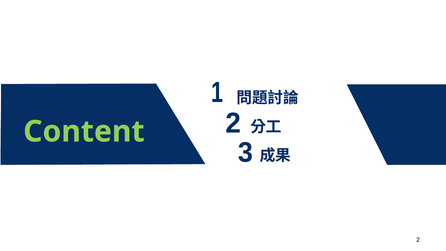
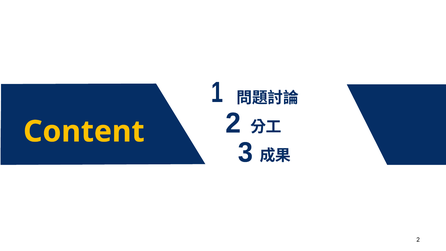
Content colour: light green -> yellow
